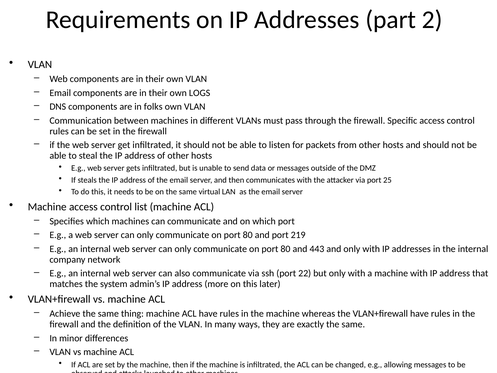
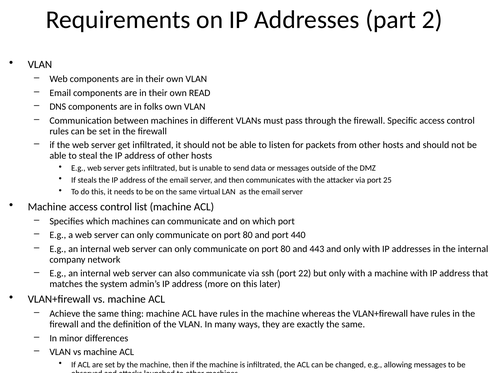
LOGS: LOGS -> READ
219: 219 -> 440
